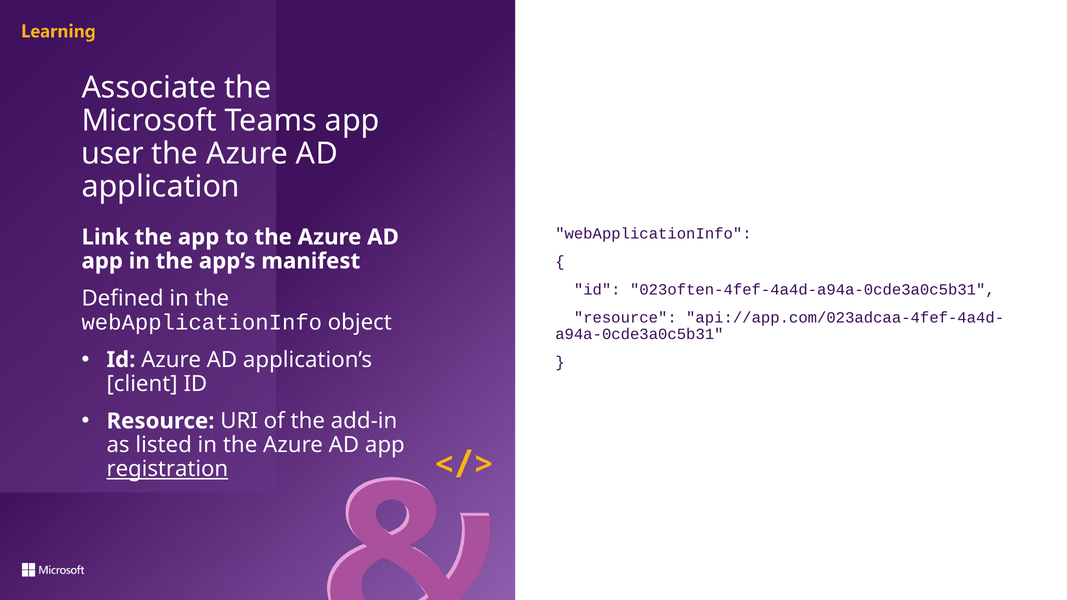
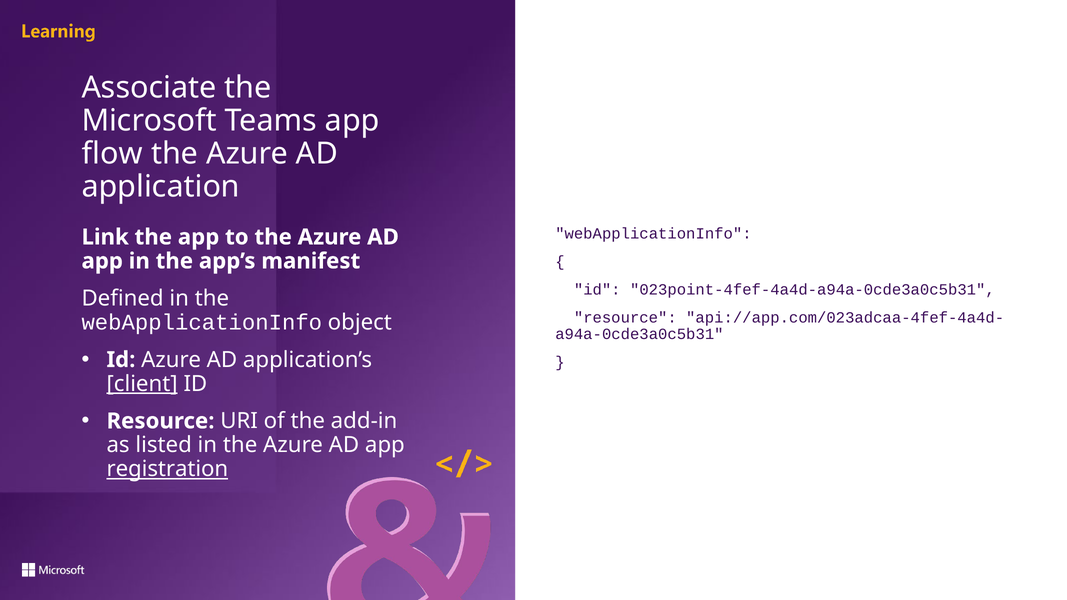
user: user -> flow
023often-4fef-4a4d-a94a-0cde3a0c5b31: 023often-4fef-4a4d-a94a-0cde3a0c5b31 -> 023point-4fef-4a4d-a94a-0cde3a0c5b31
client underline: none -> present
